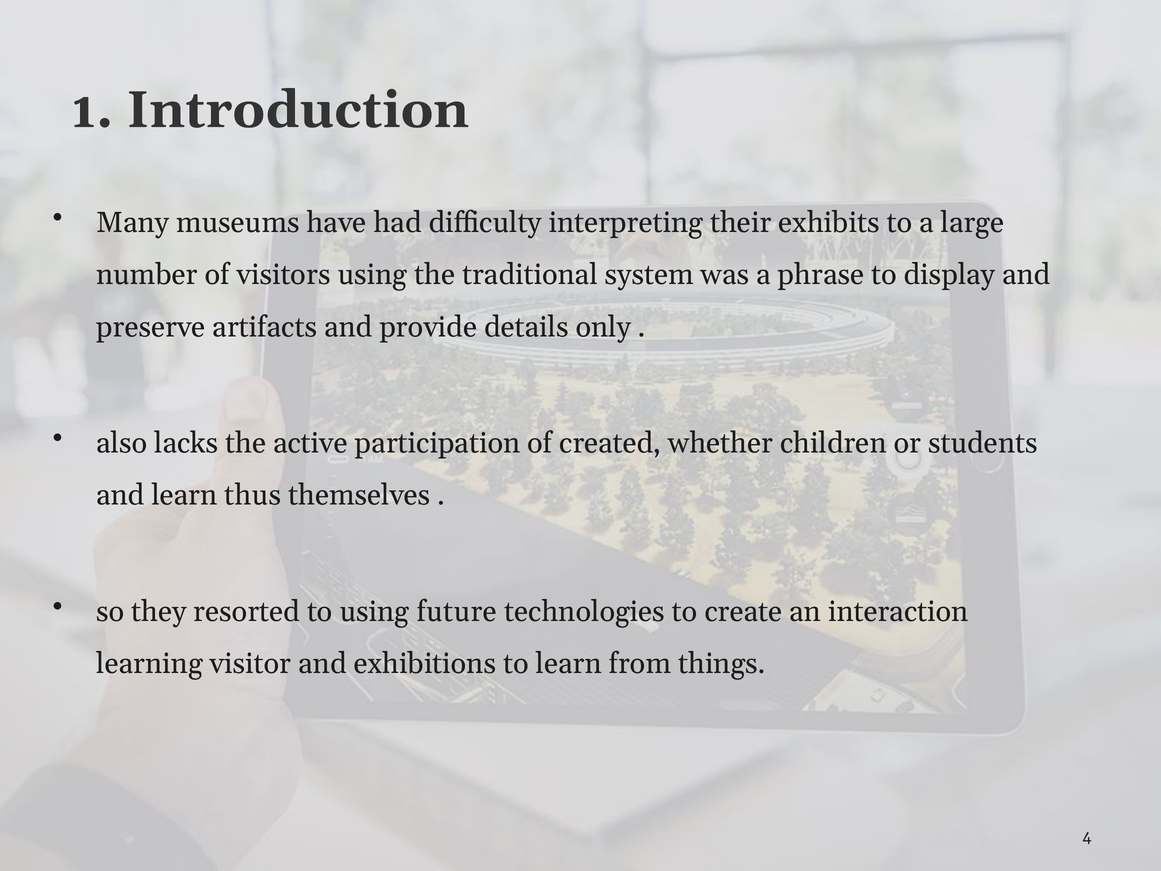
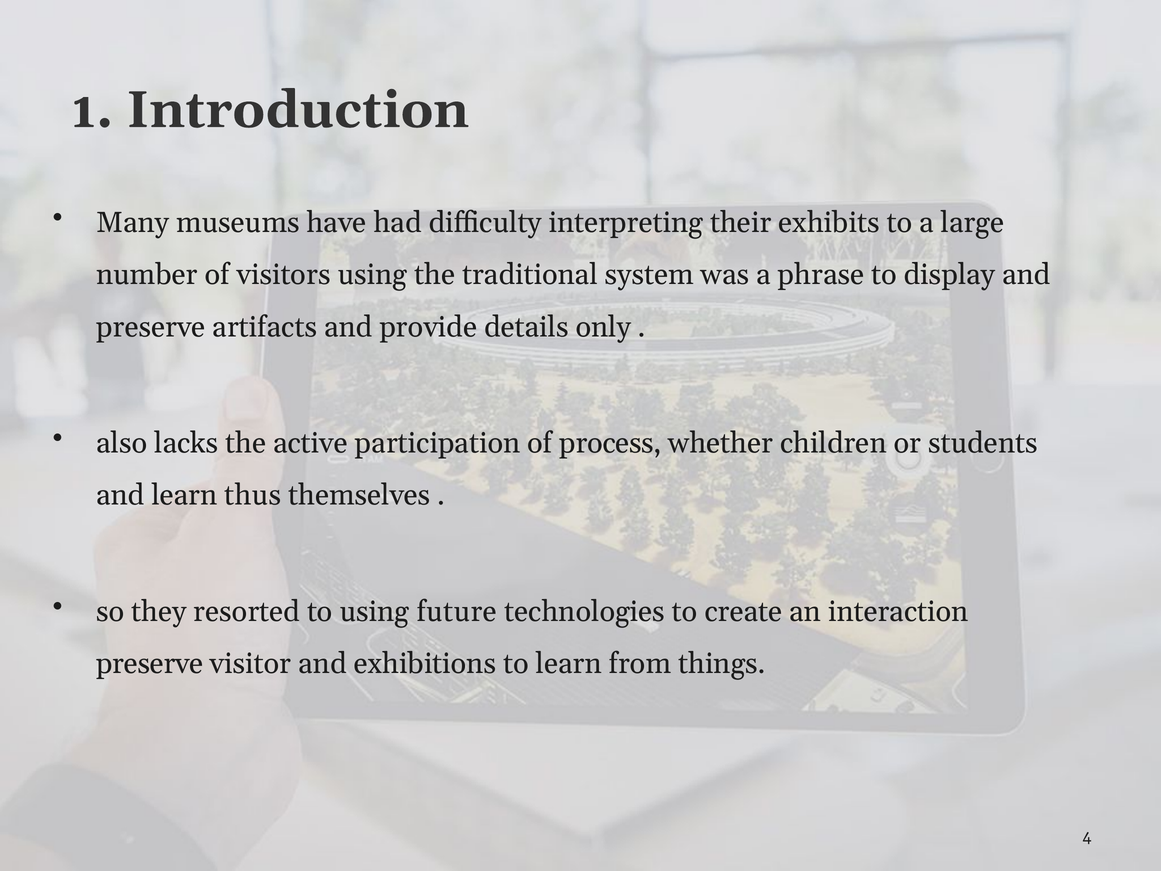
created: created -> process
learning at (150, 664): learning -> preserve
